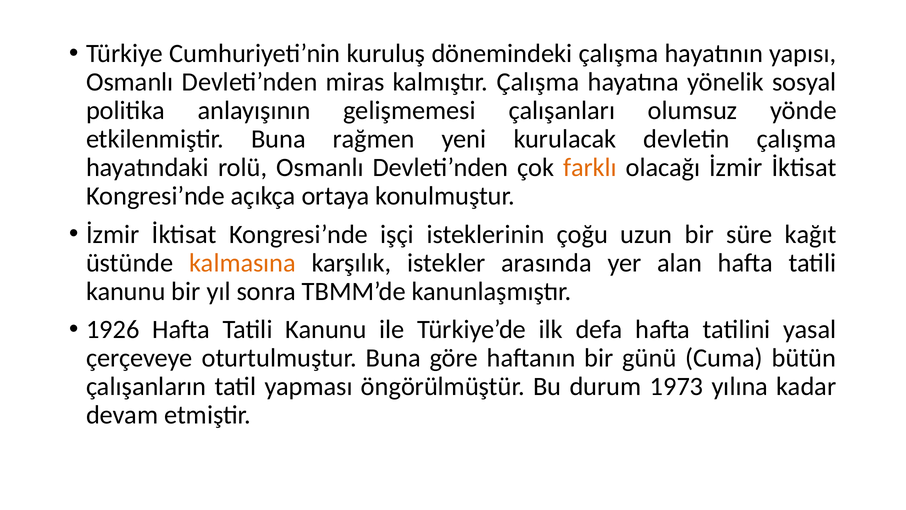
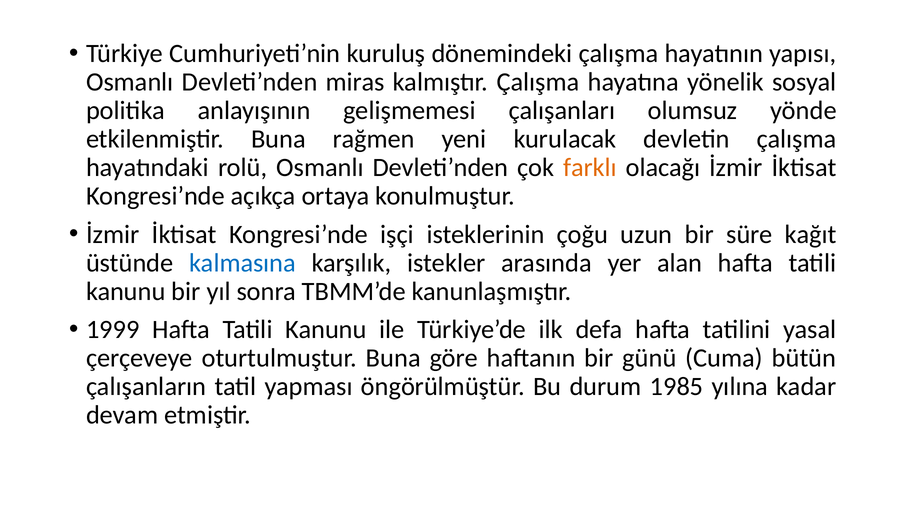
kalmasına colour: orange -> blue
1926: 1926 -> 1999
1973: 1973 -> 1985
